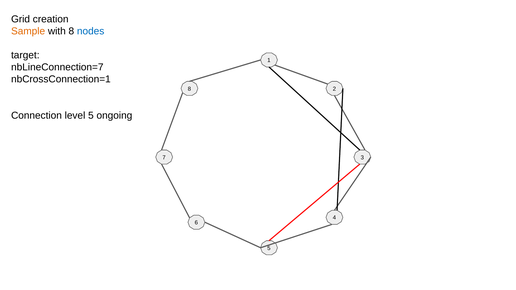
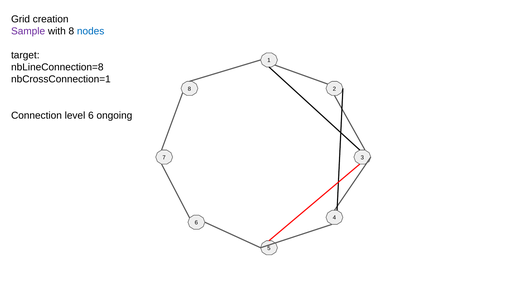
Sample colour: orange -> purple
nbLineConnection=7: nbLineConnection=7 -> nbLineConnection=8
level 5: 5 -> 6
